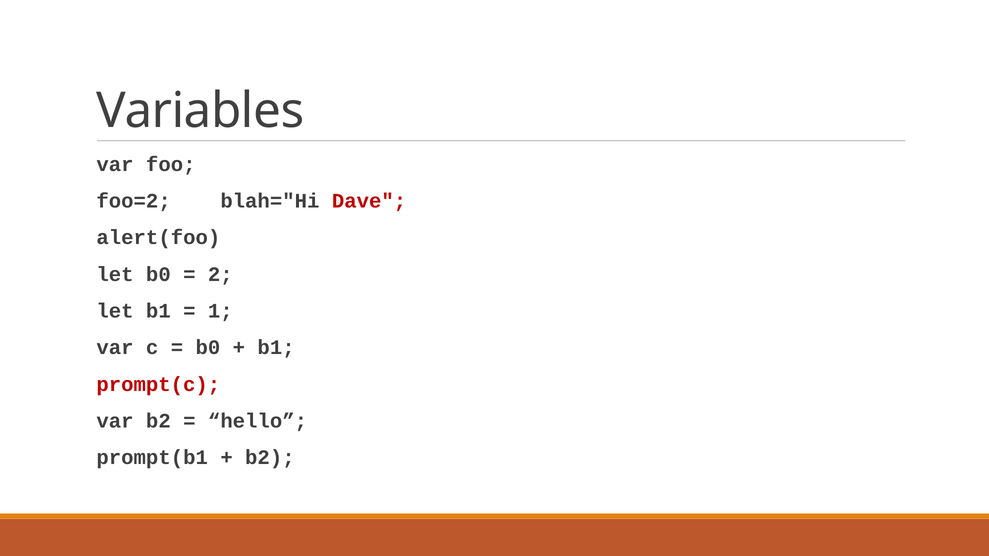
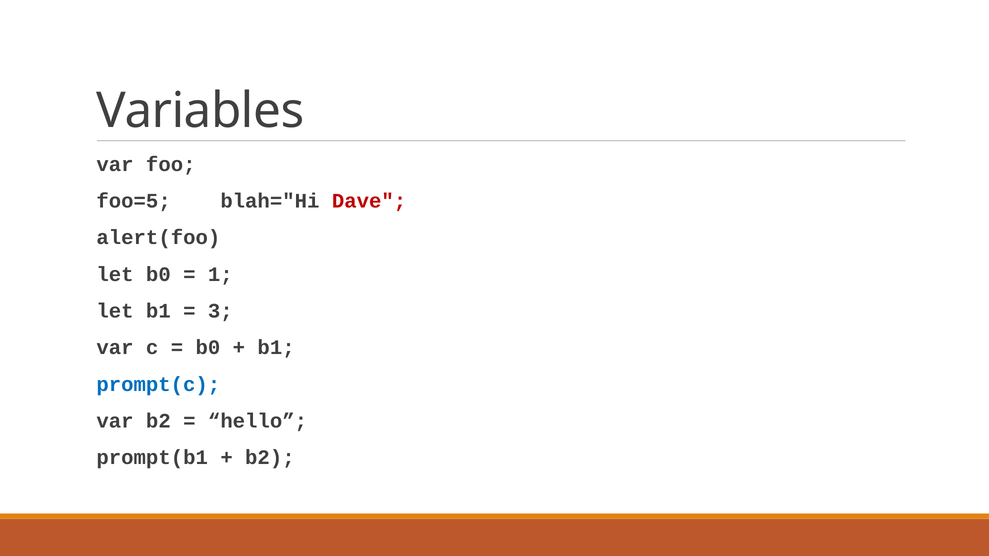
foo=2: foo=2 -> foo=5
2: 2 -> 1
1: 1 -> 3
prompt(c colour: red -> blue
